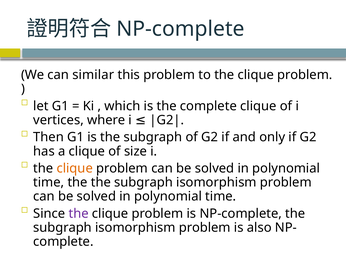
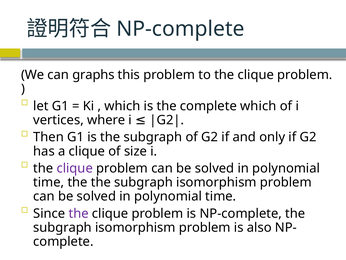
similar: similar -> graphs
complete clique: clique -> which
clique at (75, 168) colour: orange -> purple
